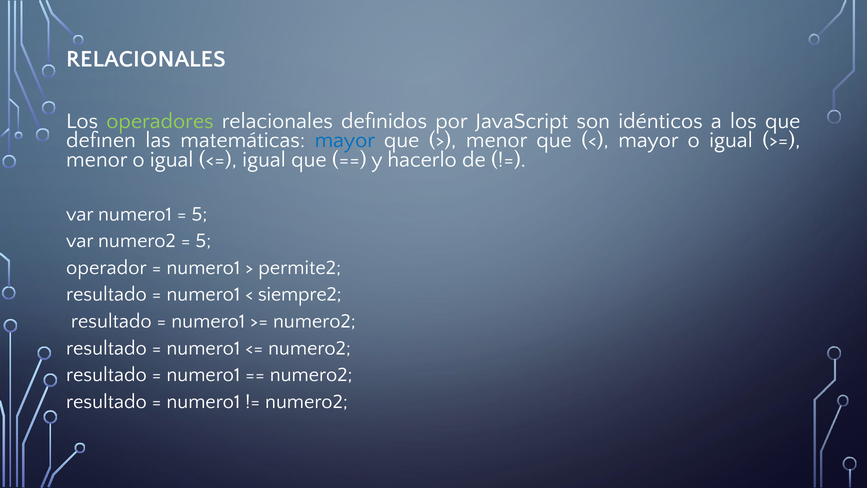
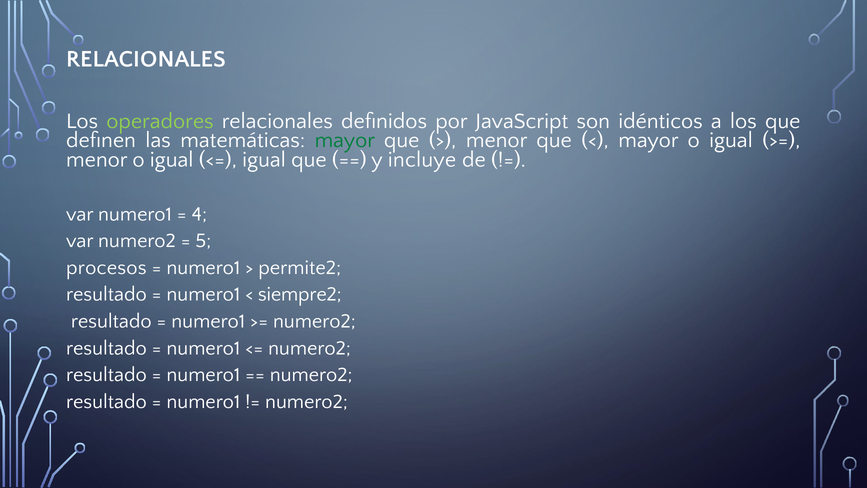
mayor at (345, 140) colour: blue -> green
hacerlo: hacerlo -> incluye
5 at (200, 214): 5 -> 4
operador: operador -> procesos
